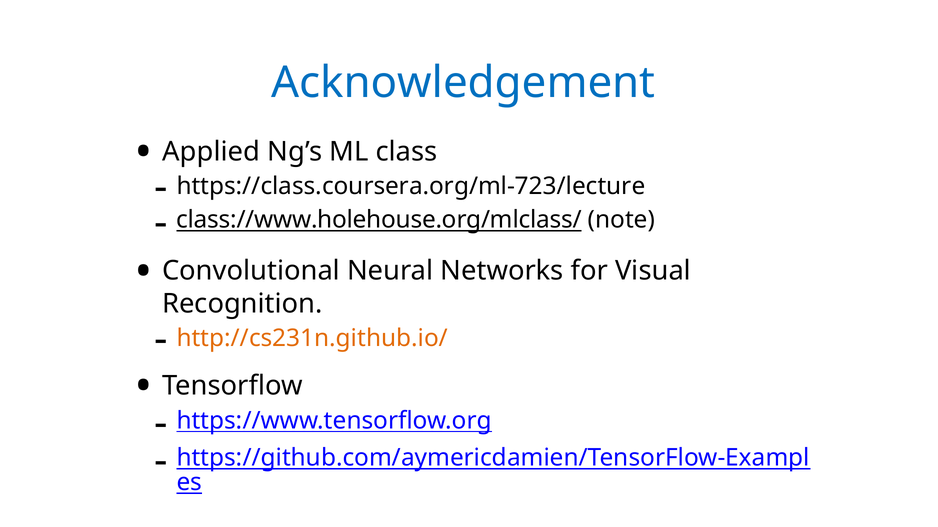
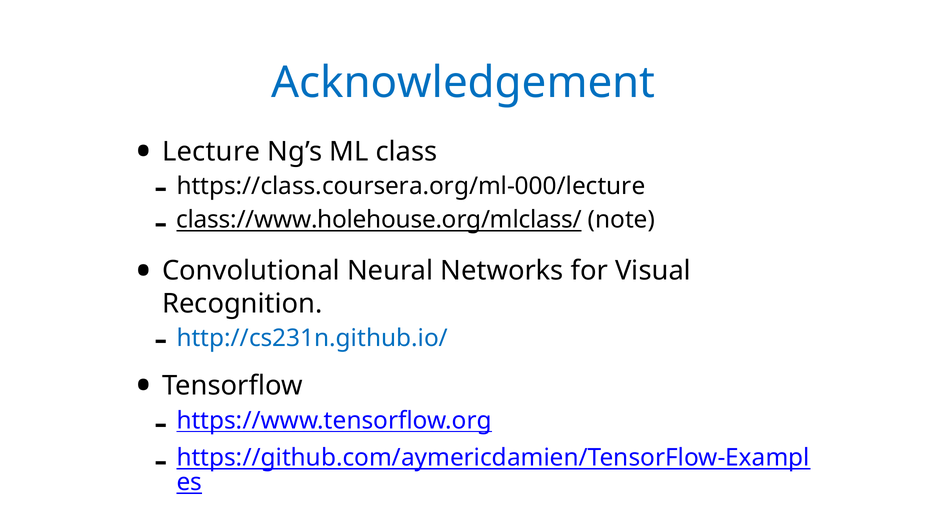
Applied: Applied -> Lecture
https://class.coursera.org/ml-723/lecture: https://class.coursera.org/ml-723/lecture -> https://class.coursera.org/ml-000/lecture
http://cs231n.github.io/ colour: orange -> blue
